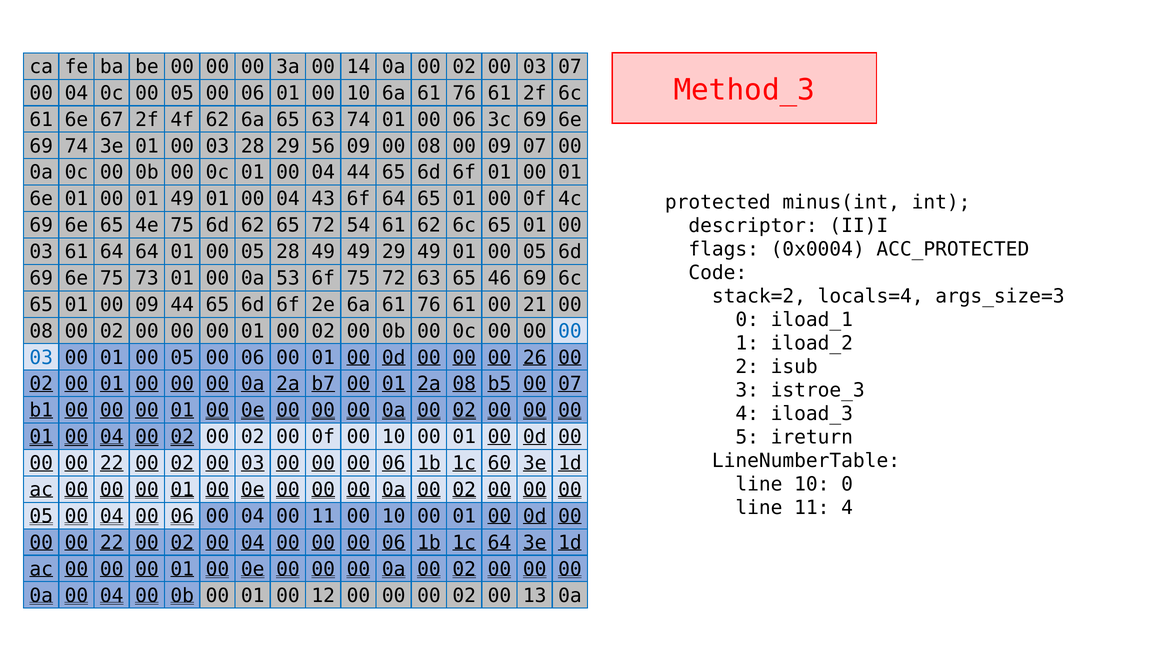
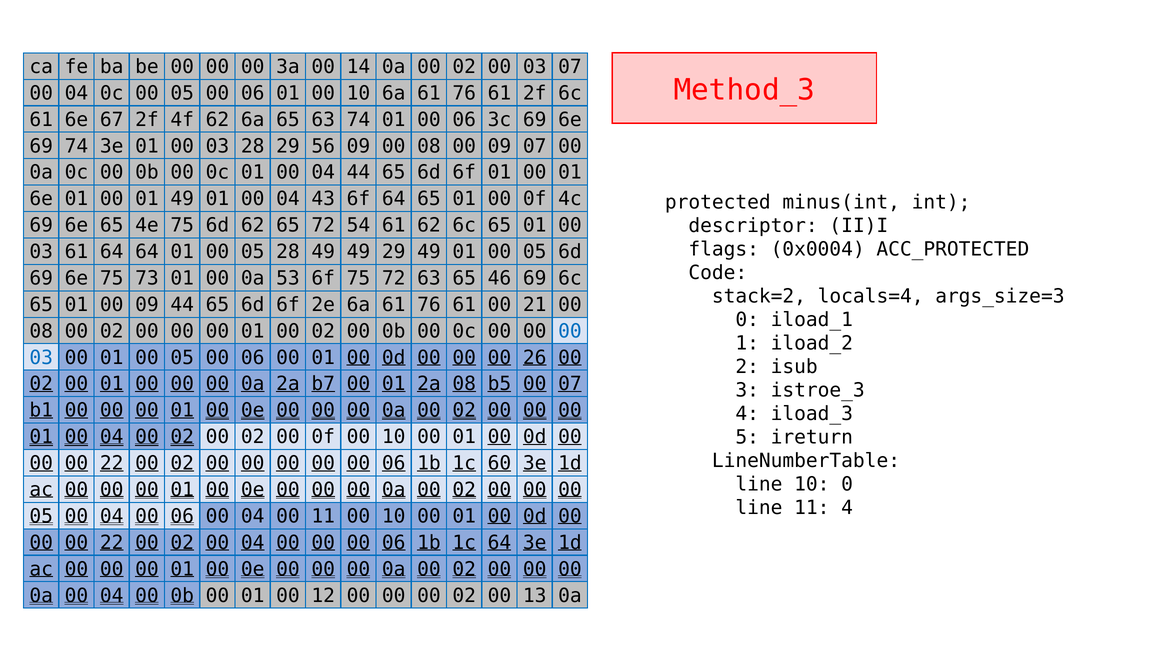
03 at (253, 463): 03 -> 00
